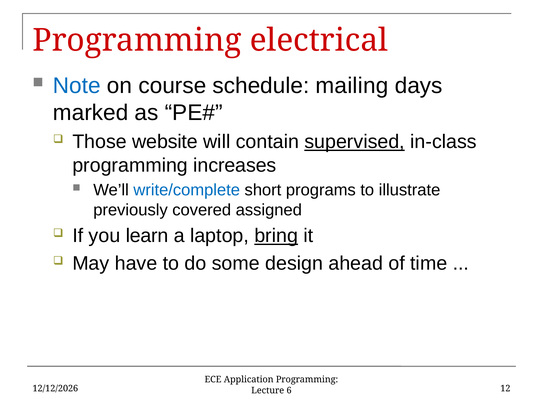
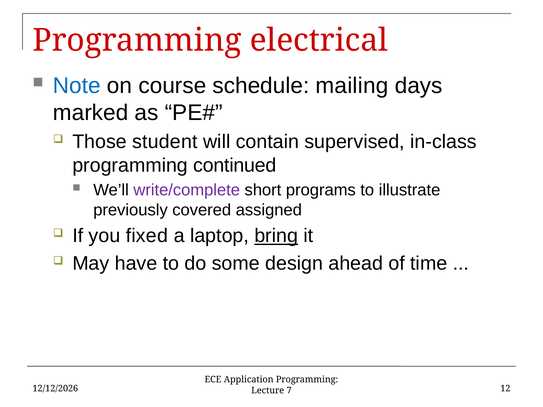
website: website -> student
supervised underline: present -> none
increases: increases -> continued
write/complete colour: blue -> purple
learn: learn -> fixed
6: 6 -> 7
